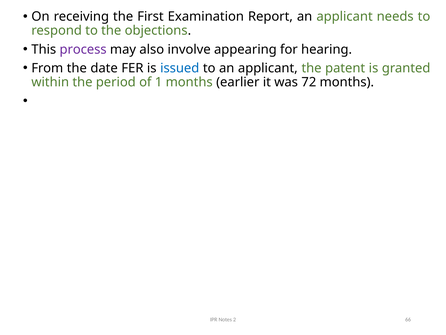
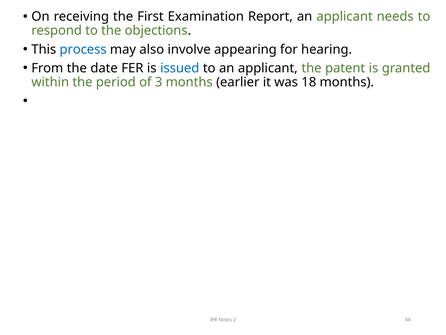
process colour: purple -> blue
1: 1 -> 3
72: 72 -> 18
